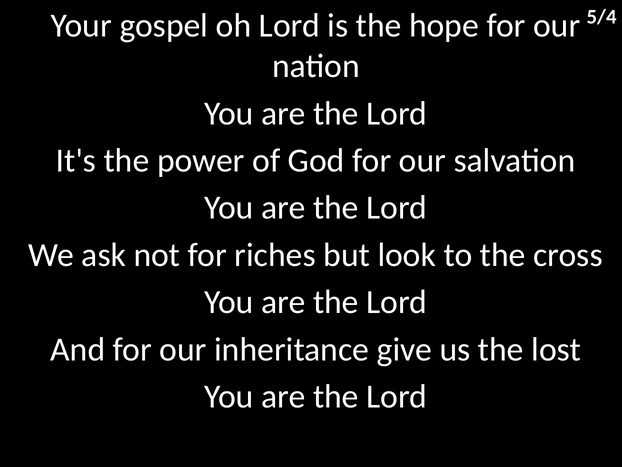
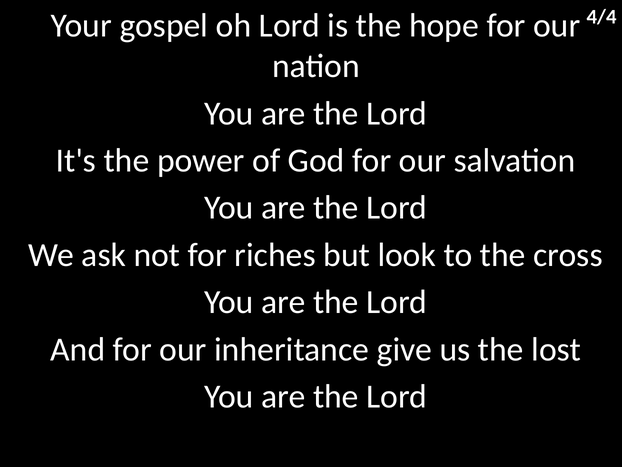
5/4: 5/4 -> 4/4
